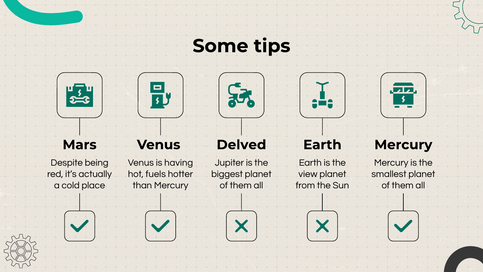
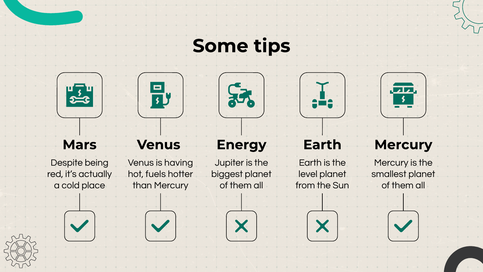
Delved: Delved -> Energy
view: view -> level
